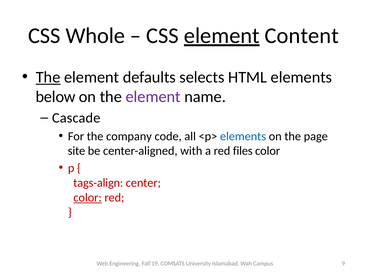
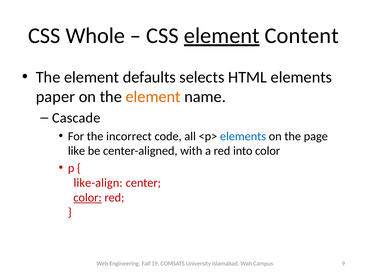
The at (48, 77) underline: present -> none
below: below -> paper
element at (153, 97) colour: purple -> orange
company: company -> incorrect
site: site -> like
files: files -> into
tags-align: tags-align -> like-align
